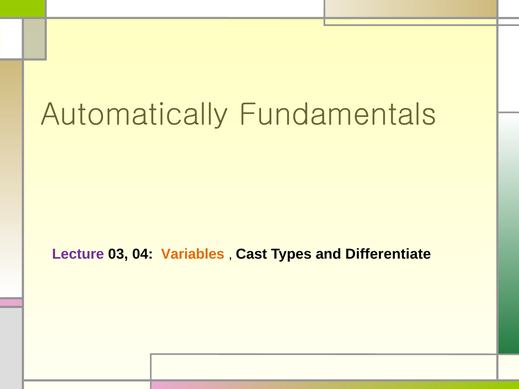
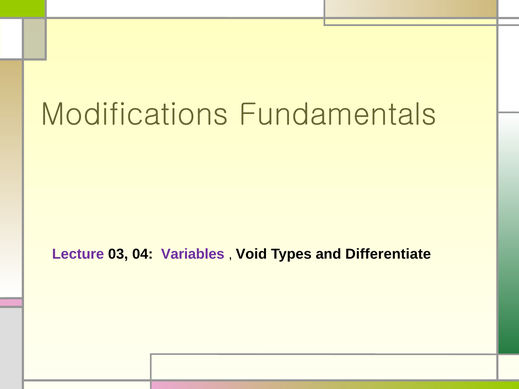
Automatically: Automatically -> Modifications
Variables colour: orange -> purple
Cast: Cast -> Void
